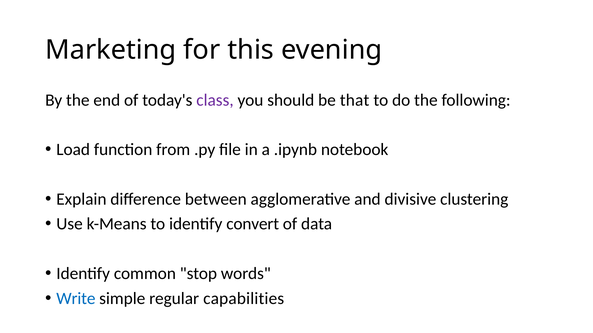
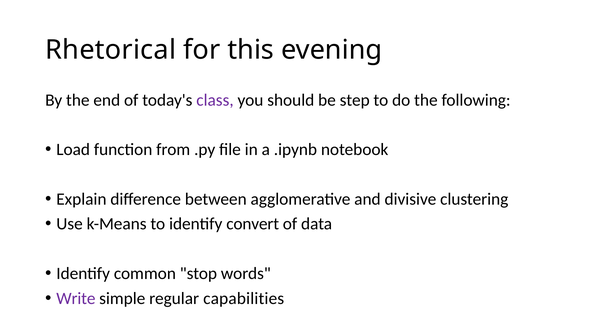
Marketing: Marketing -> Rhetorical
that: that -> step
Write colour: blue -> purple
